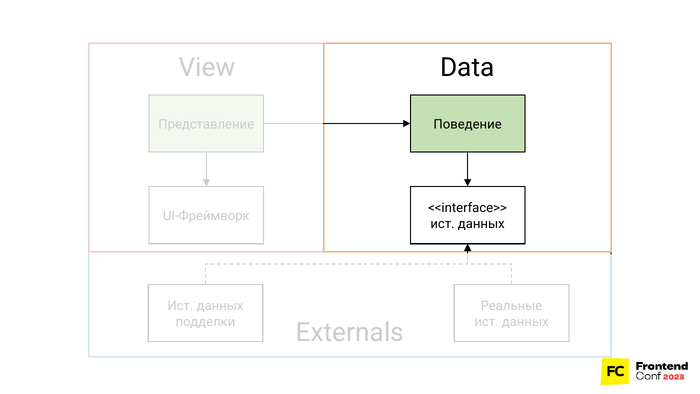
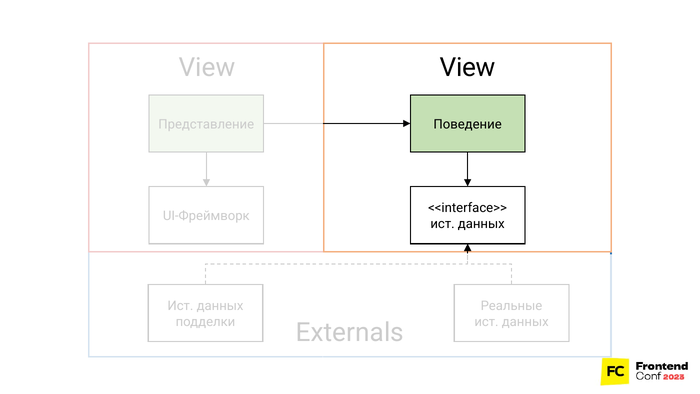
Data at (467, 67): Data -> View
